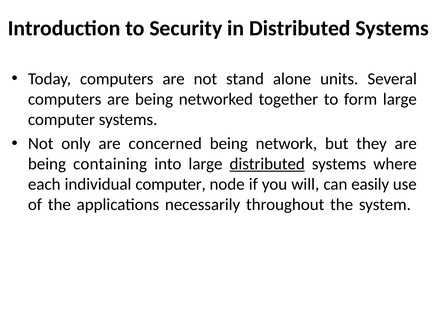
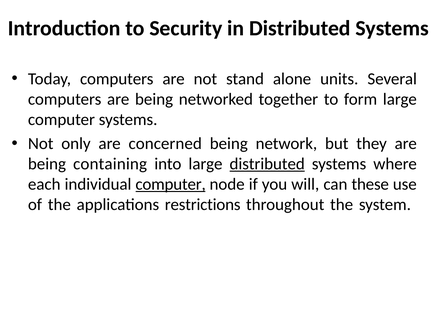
computer at (171, 184) underline: none -> present
easily: easily -> these
necessarily: necessarily -> restrictions
